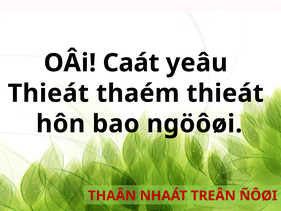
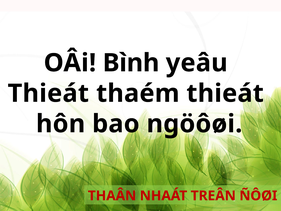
Caát: Caát -> Bình
